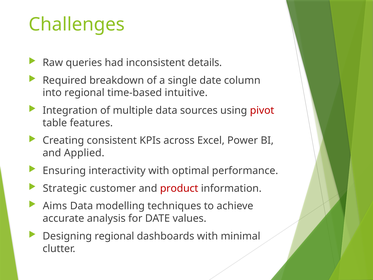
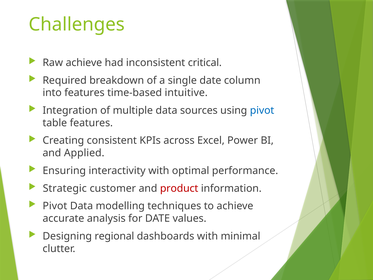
Raw queries: queries -> achieve
details: details -> critical
into regional: regional -> features
pivot at (262, 110) colour: red -> blue
Aims at (55, 206): Aims -> Pivot
